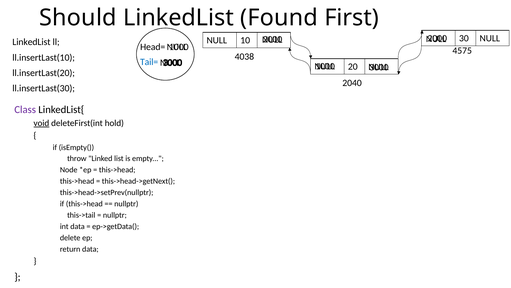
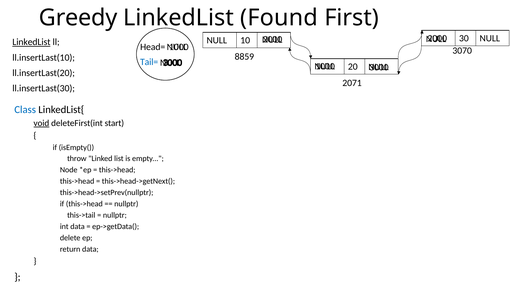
Should: Should -> Greedy
LinkedList at (31, 42) underline: none -> present
4575: 4575 -> 3070
4038: 4038 -> 8859
2040: 2040 -> 2071
Class colour: purple -> blue
hold: hold -> start
